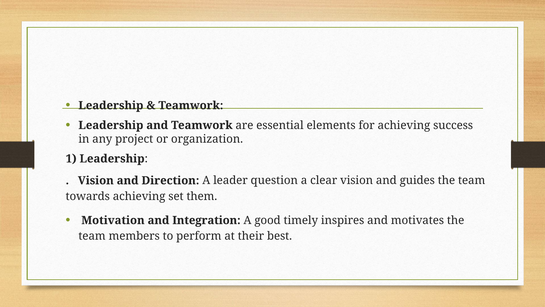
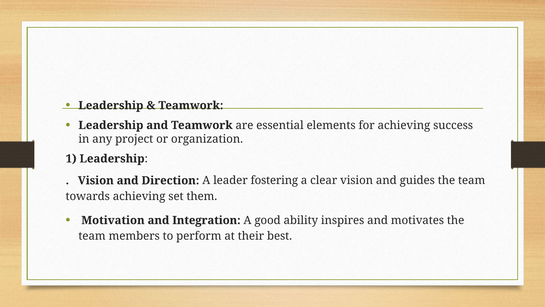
question: question -> fostering
timely: timely -> ability
